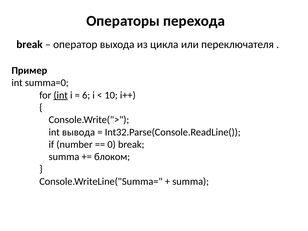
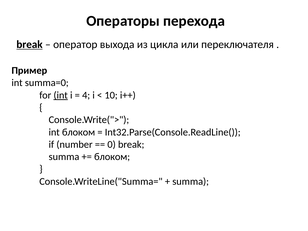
break at (30, 44) underline: none -> present
6: 6 -> 4
int вывода: вывода -> блоком
